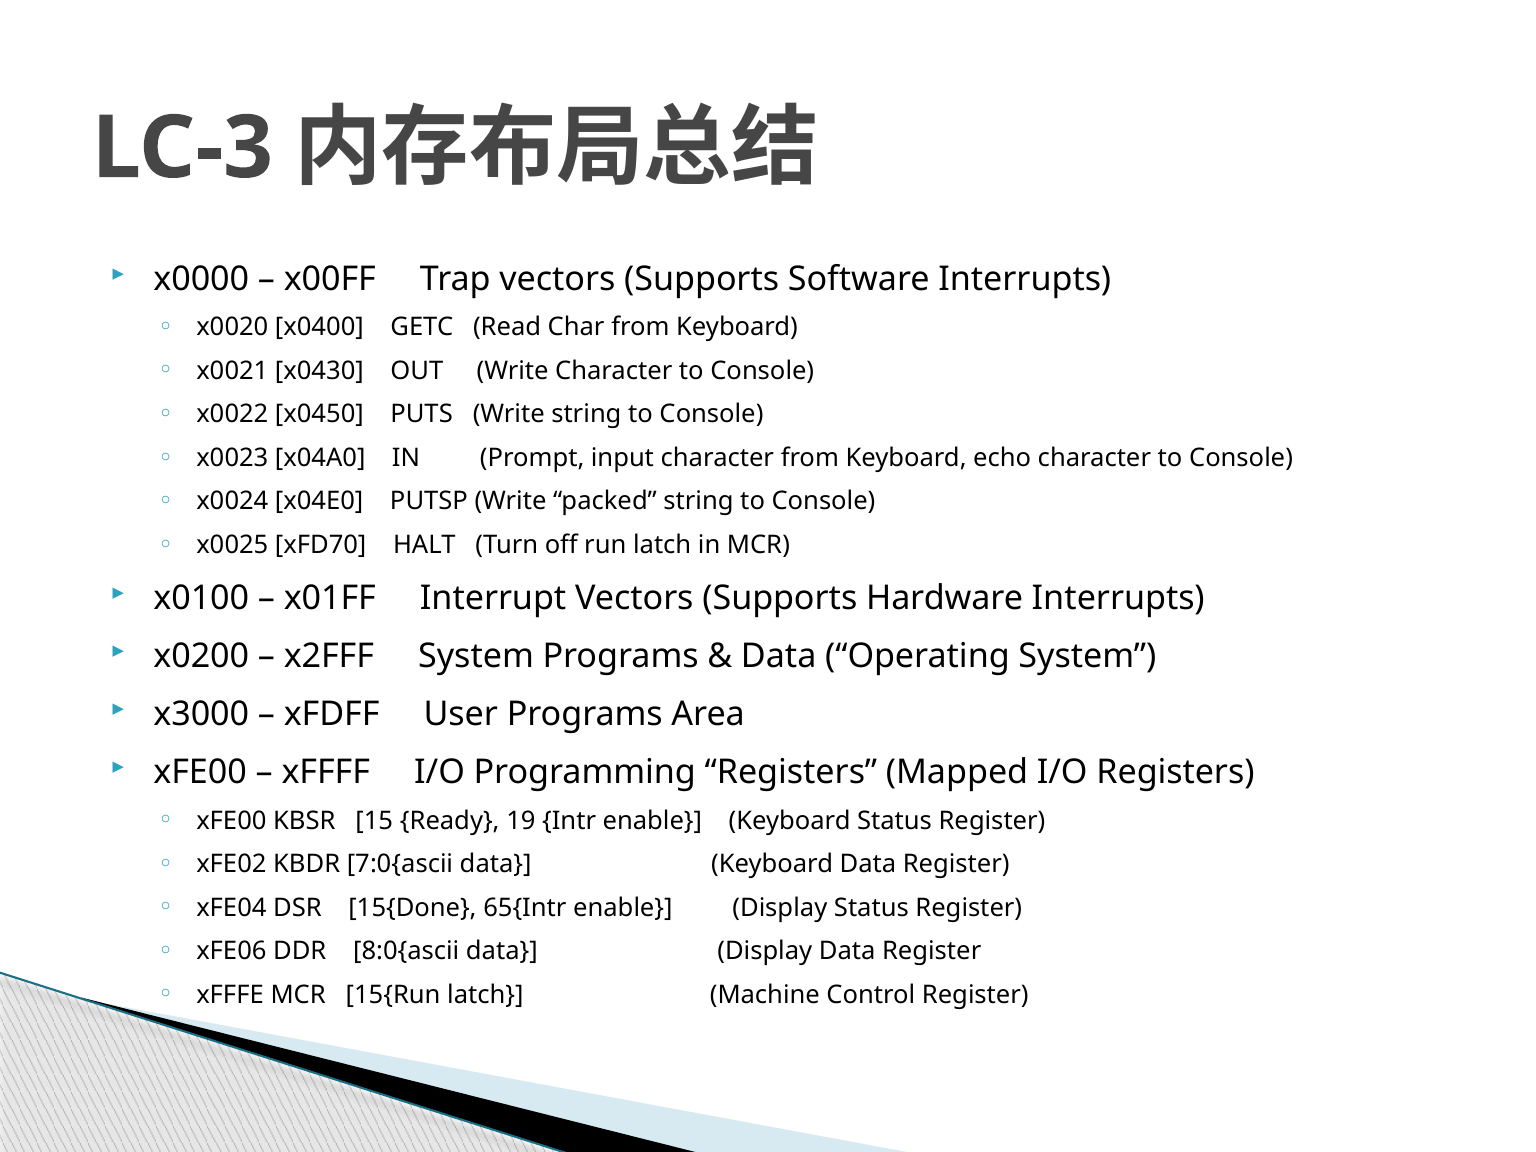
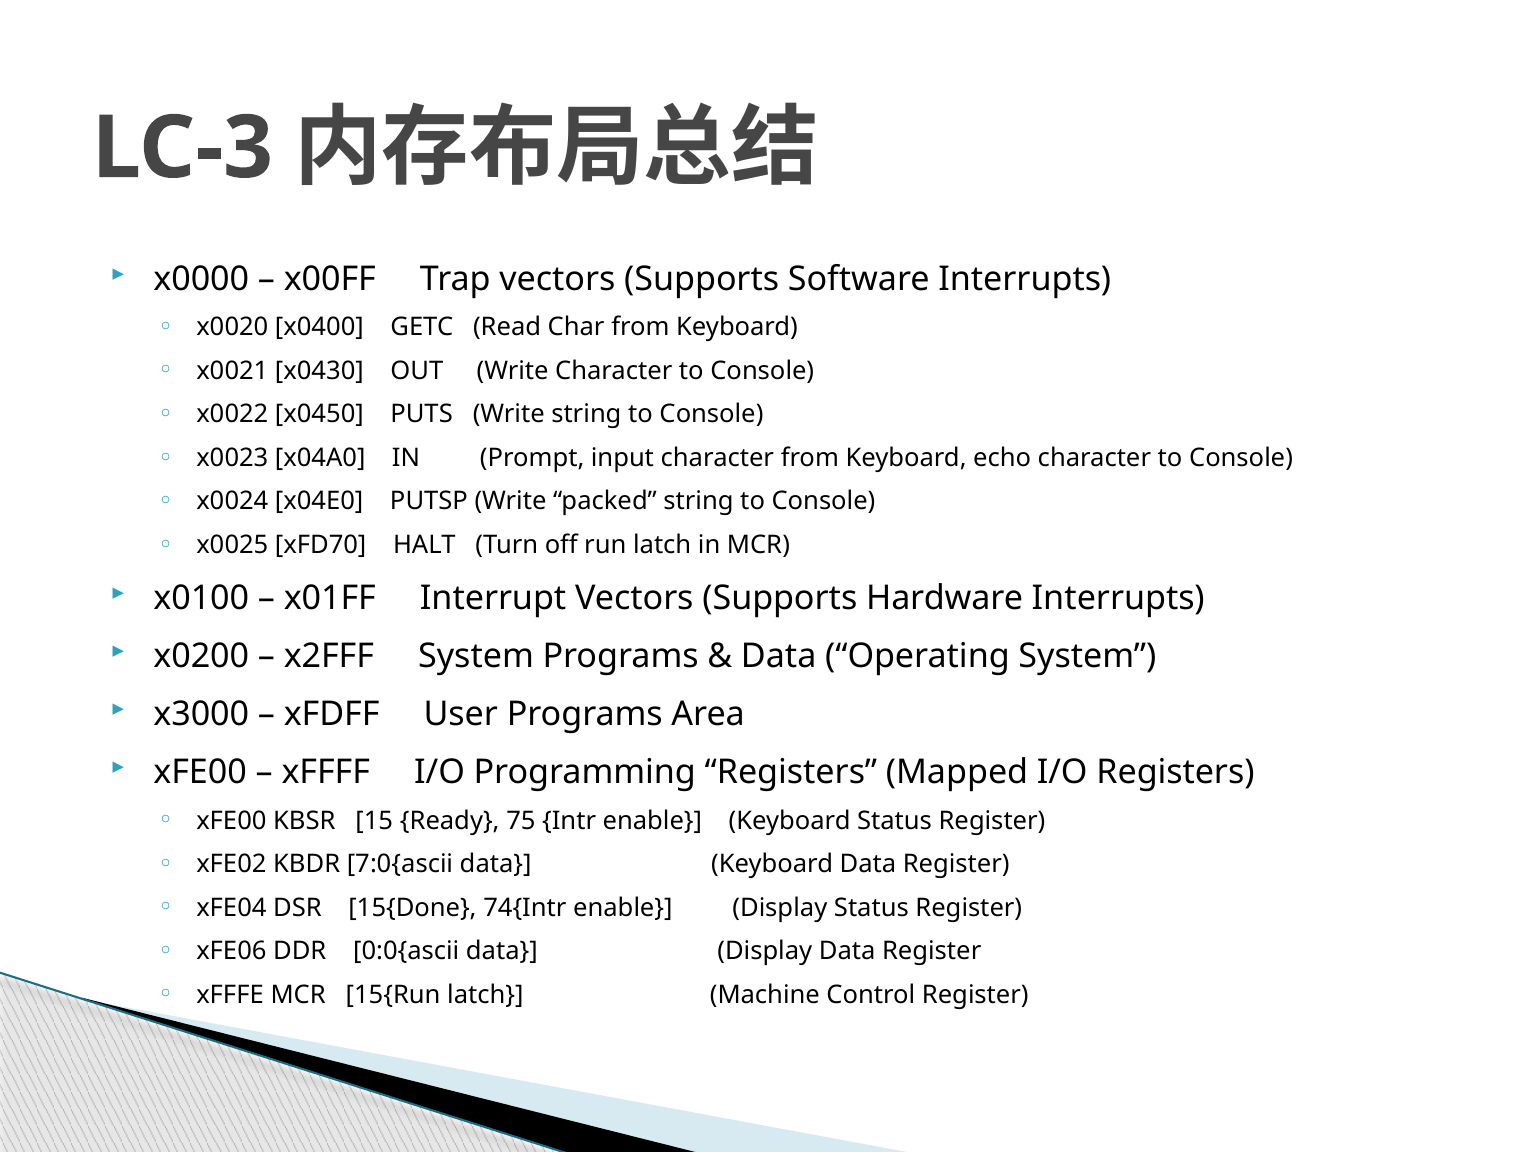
19: 19 -> 75
65{Intr: 65{Intr -> 74{Intr
8:0{ascii: 8:0{ascii -> 0:0{ascii
